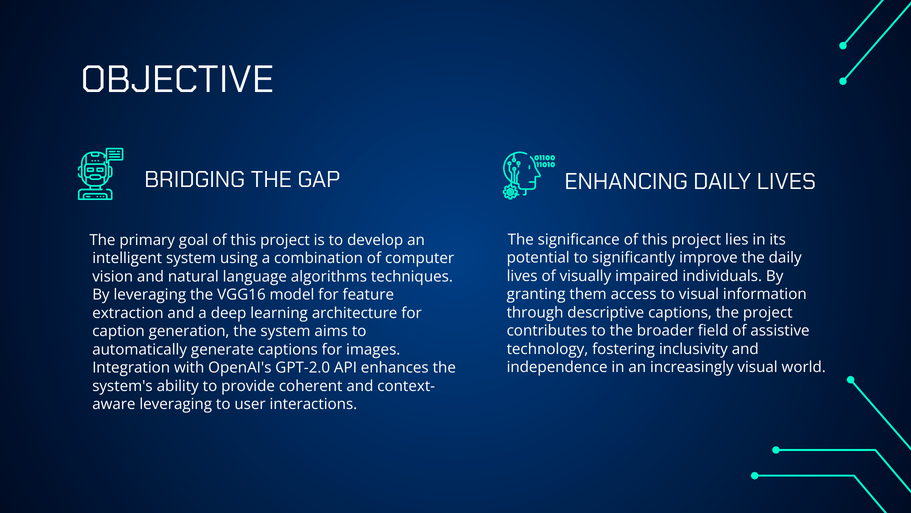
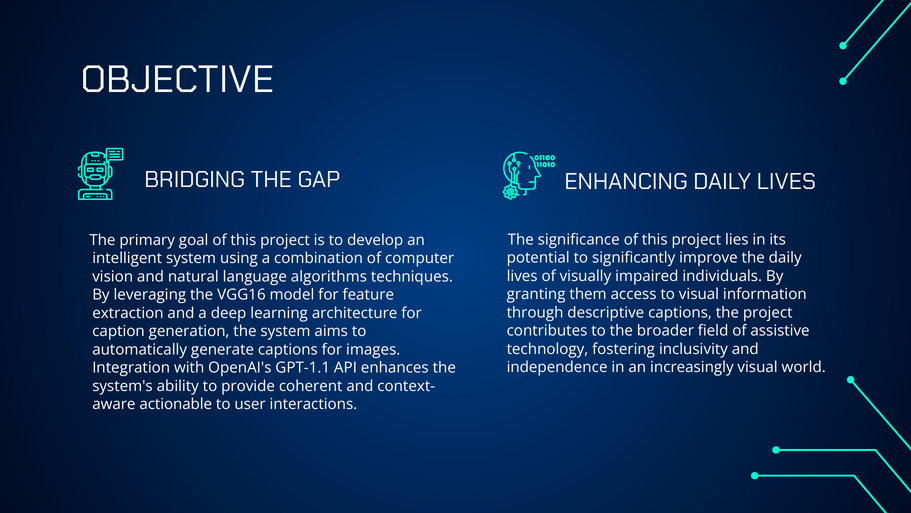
GPT-2.0: GPT-2.0 -> GPT-1.1
leveraging at (176, 404): leveraging -> actionable
